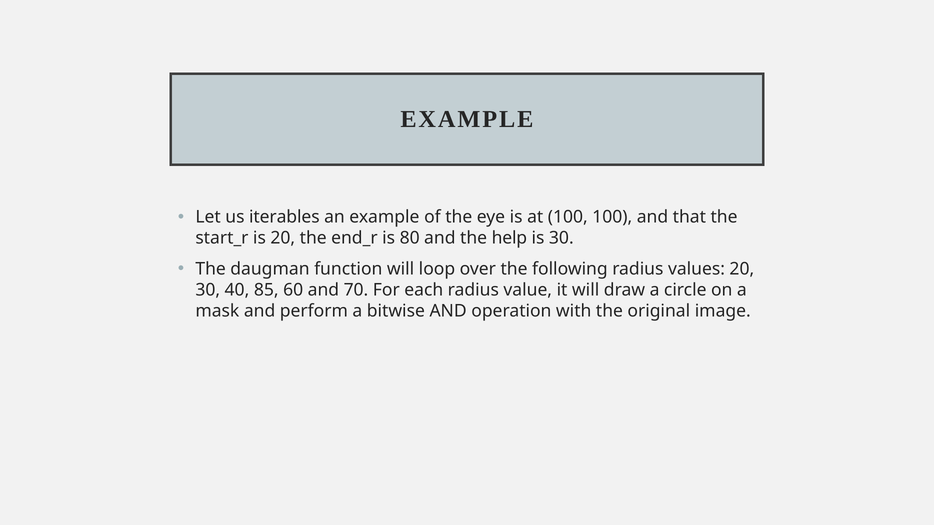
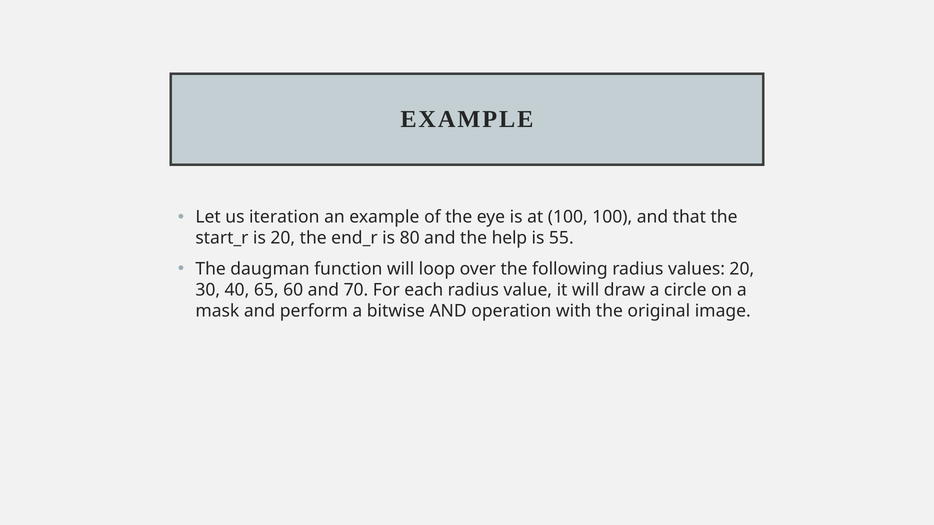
iterables: iterables -> iteration
is 30: 30 -> 55
85: 85 -> 65
